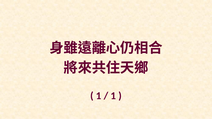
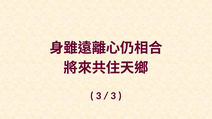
1 at (99, 96): 1 -> 3
1 at (113, 96): 1 -> 3
